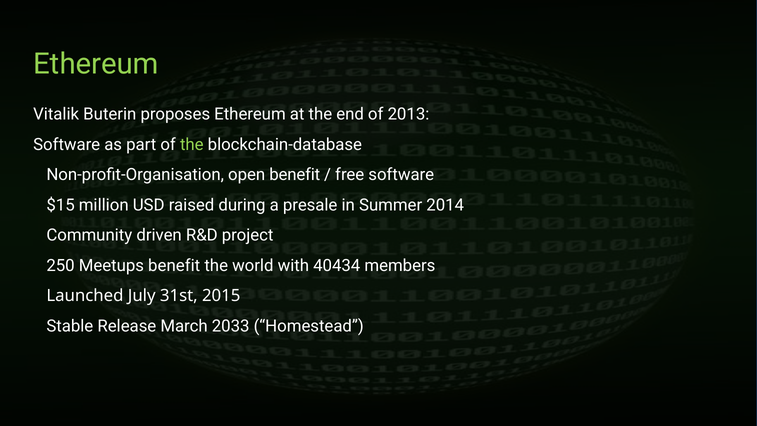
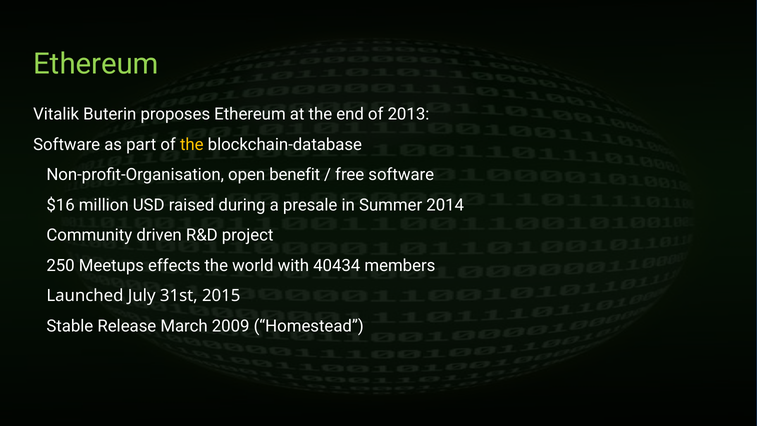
the at (192, 144) colour: light green -> yellow
$15: $15 -> $16
Meetups benefit: benefit -> effects
2033: 2033 -> 2009
